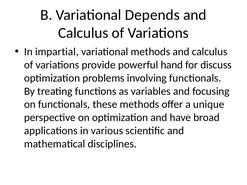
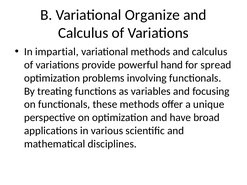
Depends: Depends -> Organize
discuss: discuss -> spread
